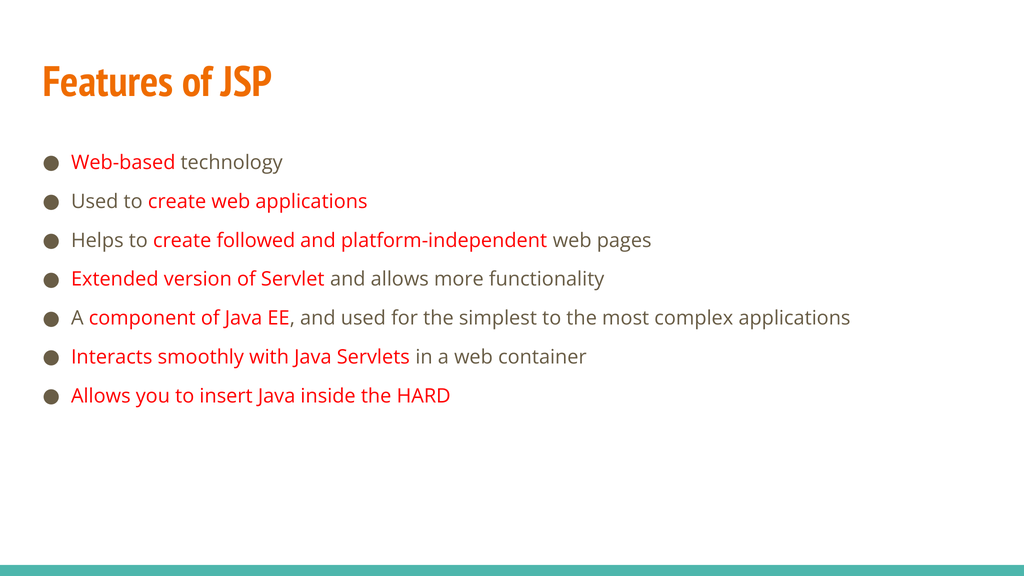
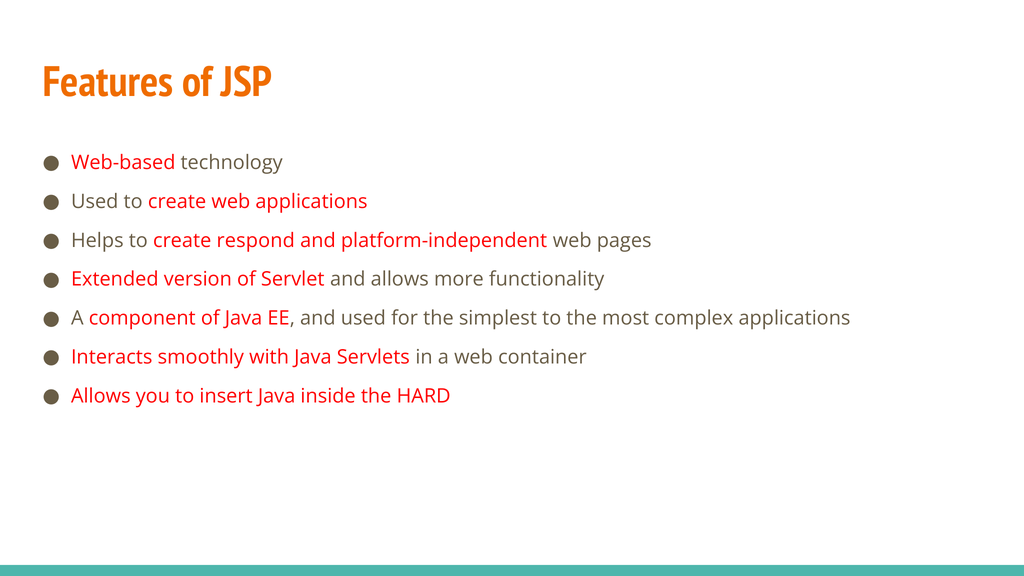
followed: followed -> respond
